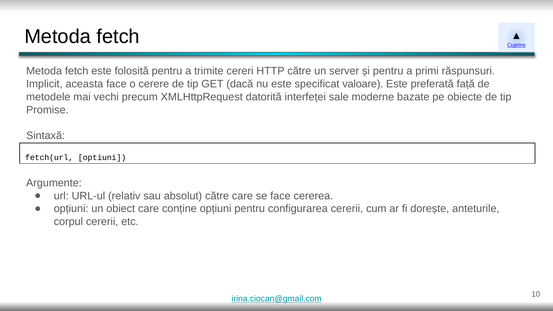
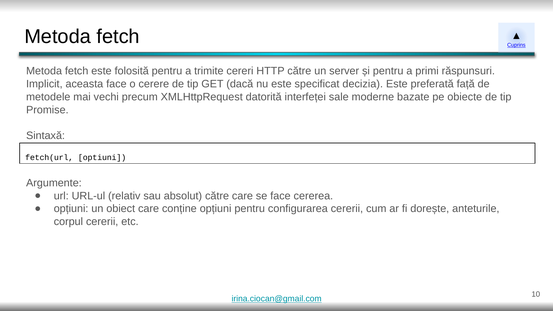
valoare: valoare -> decizia
